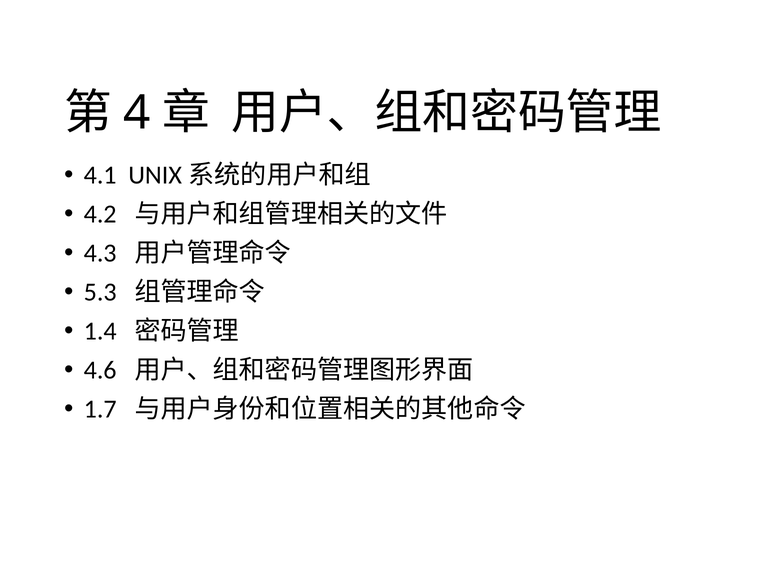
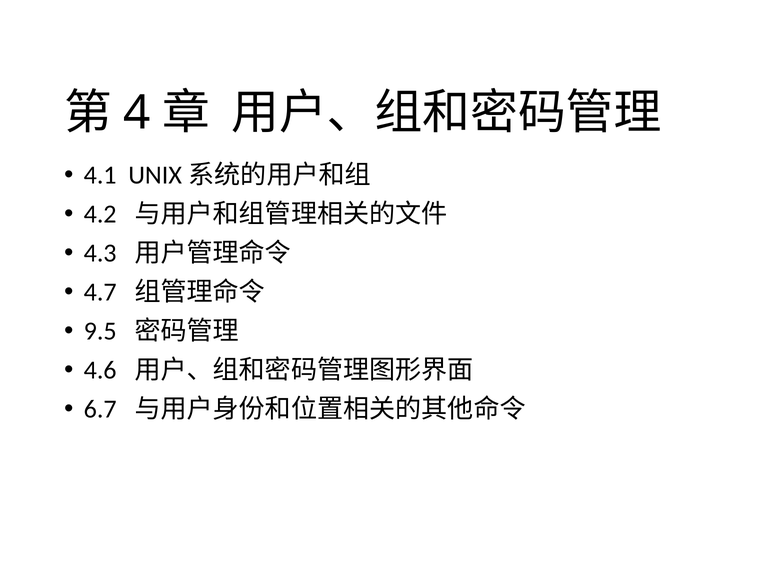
5.3: 5.3 -> 4.7
1.4: 1.4 -> 9.5
1.7: 1.7 -> 6.7
